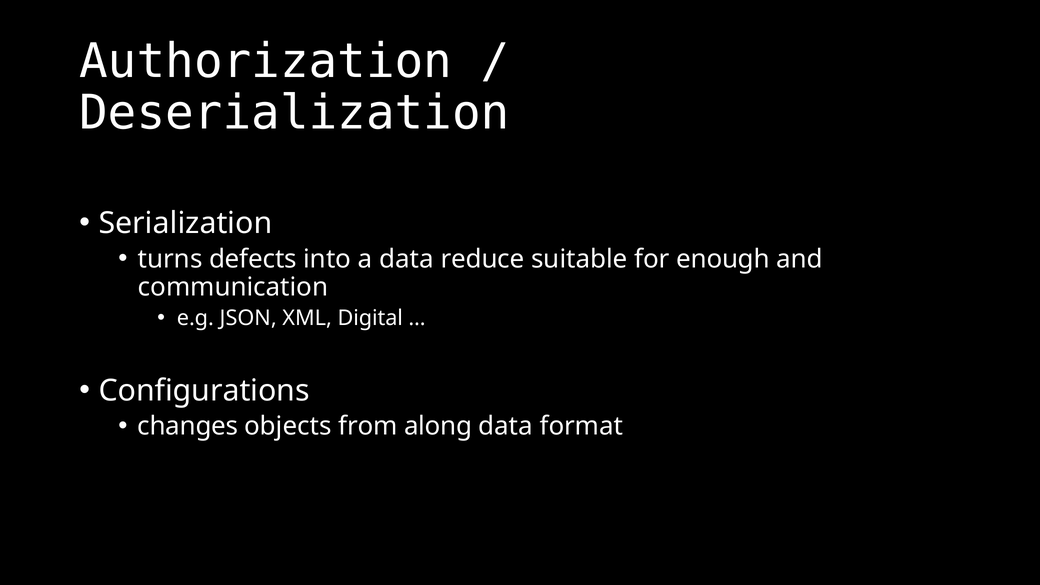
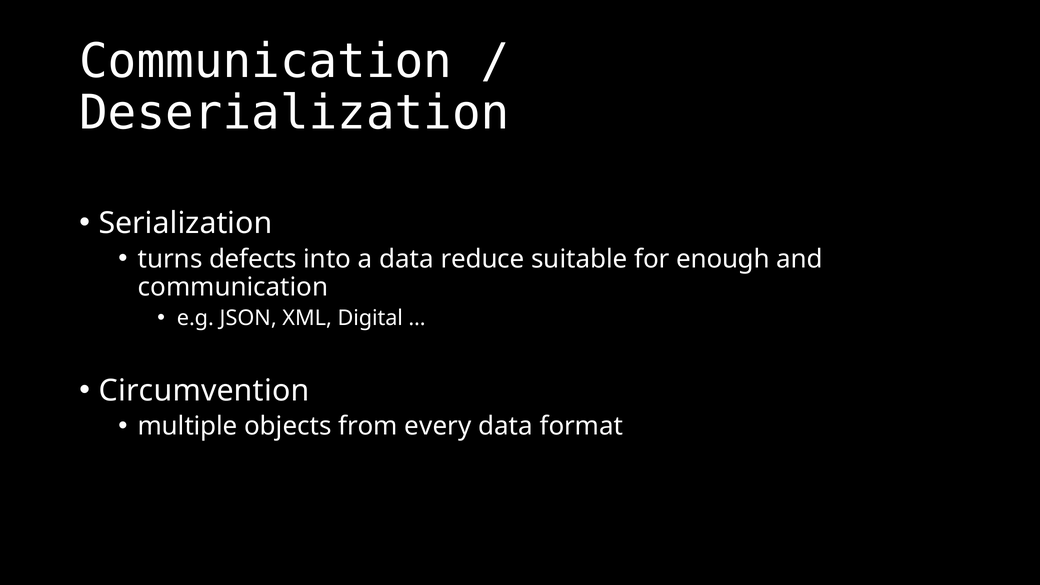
Authorization at (266, 62): Authorization -> Communication
Configurations: Configurations -> Circumvention
changes: changes -> multiple
along: along -> every
